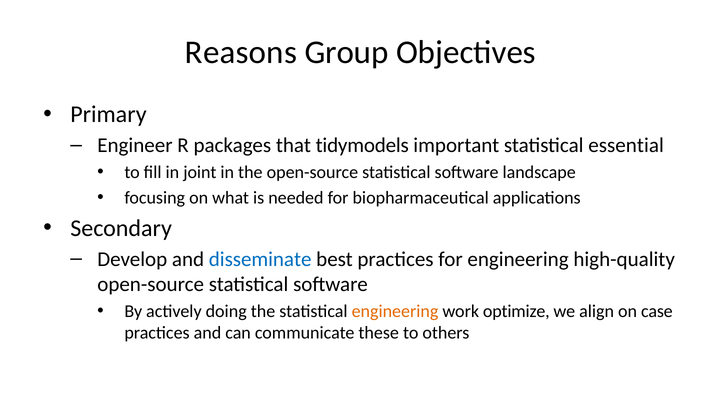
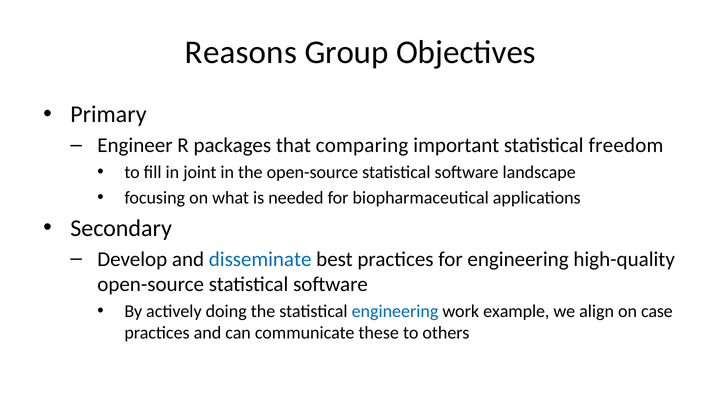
tidymodels: tidymodels -> comparing
essential: essential -> freedom
engineering at (395, 311) colour: orange -> blue
optimize: optimize -> example
